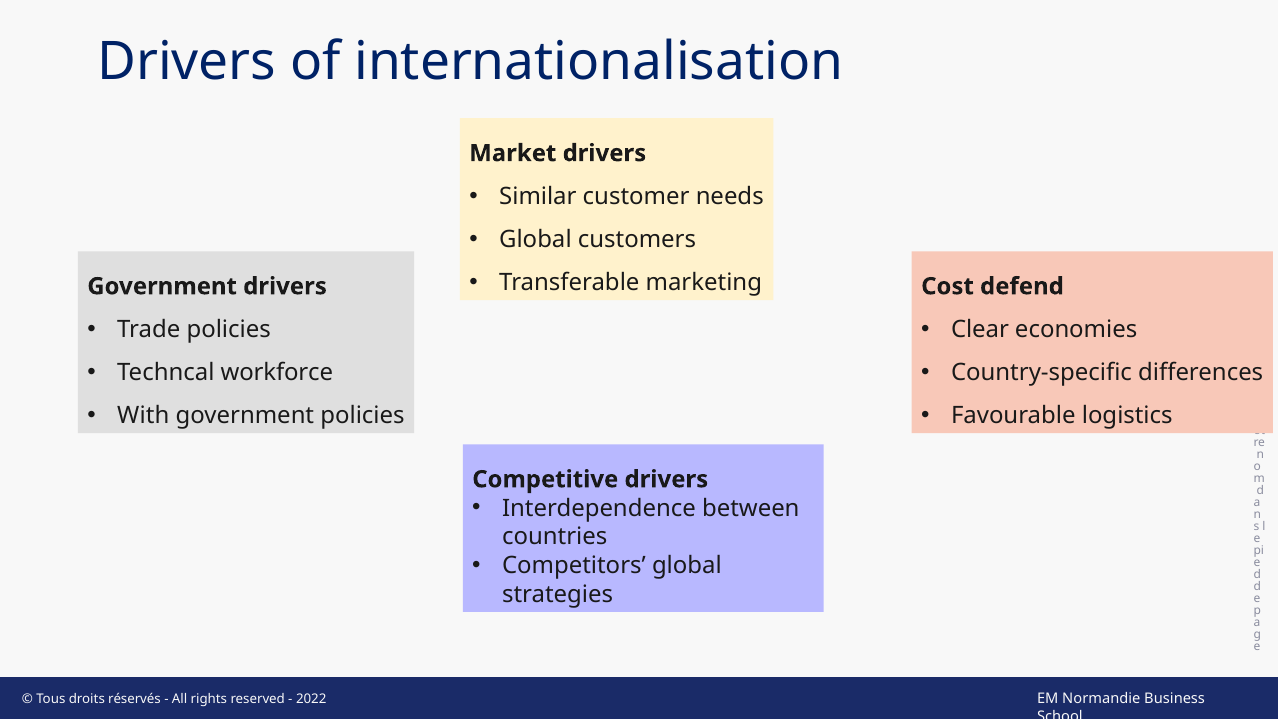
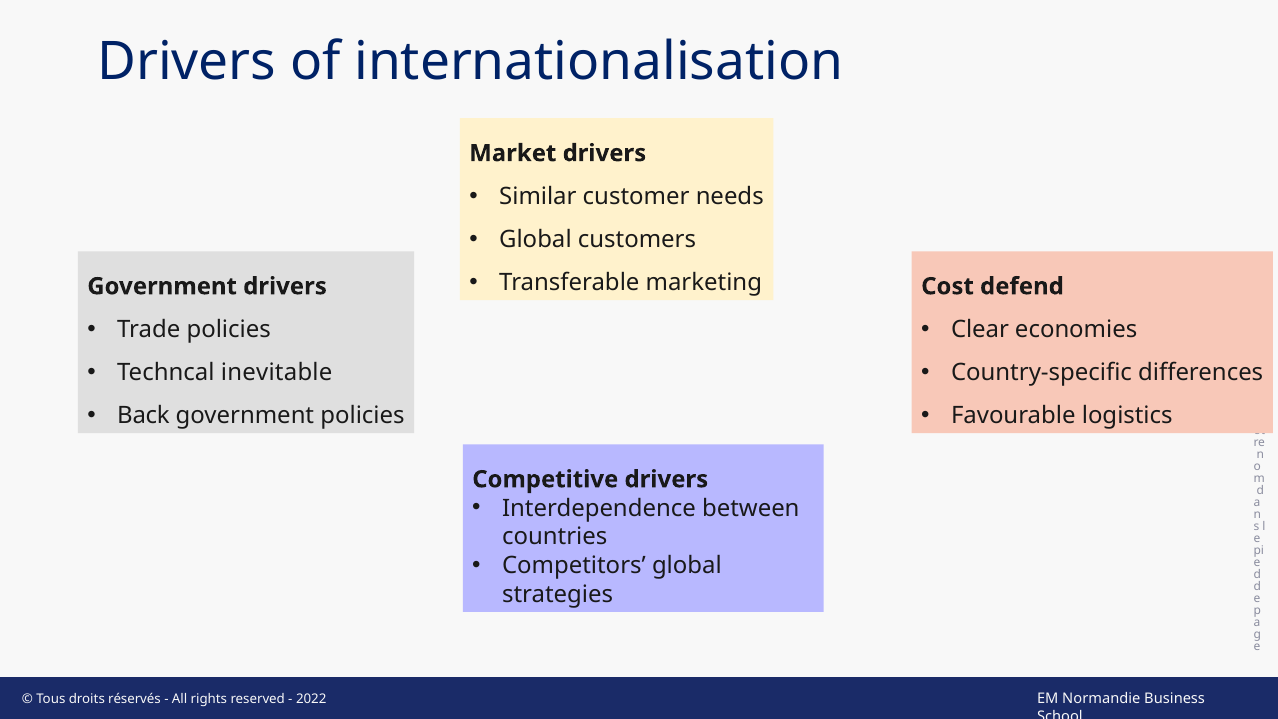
workforce: workforce -> inevitable
With: With -> Back
